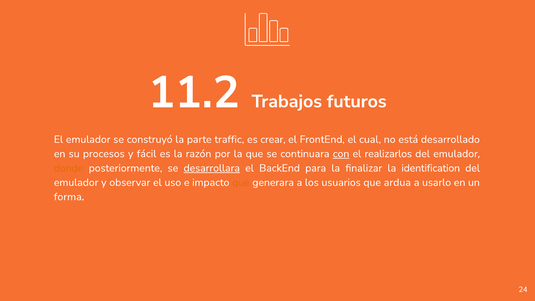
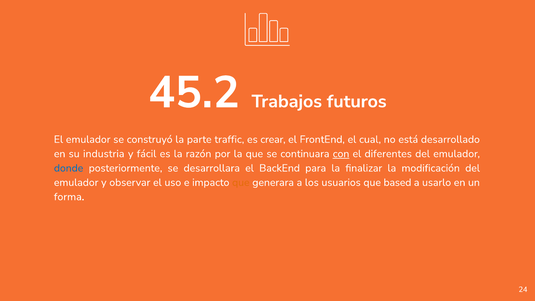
11.2: 11.2 -> 45.2
procesos: procesos -> industria
realizarlos: realizarlos -> diferentes
donde colour: orange -> blue
desarrollara underline: present -> none
identification: identification -> modificación
ardua: ardua -> based
